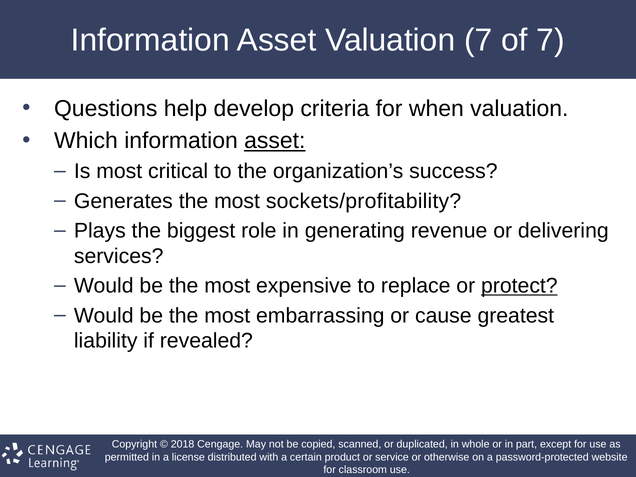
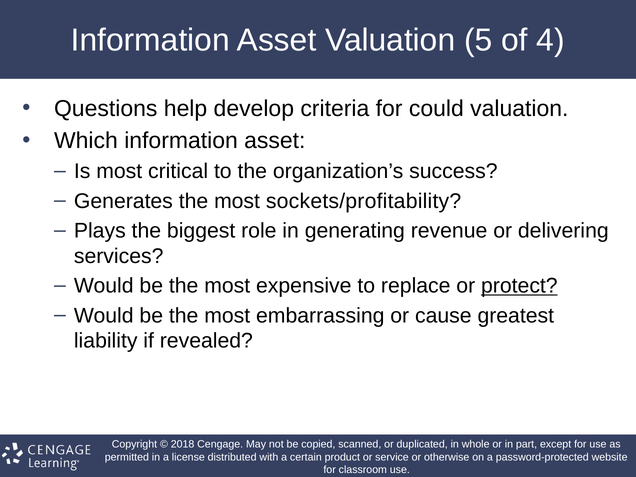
Valuation 7: 7 -> 5
of 7: 7 -> 4
when: when -> could
asset at (275, 141) underline: present -> none
